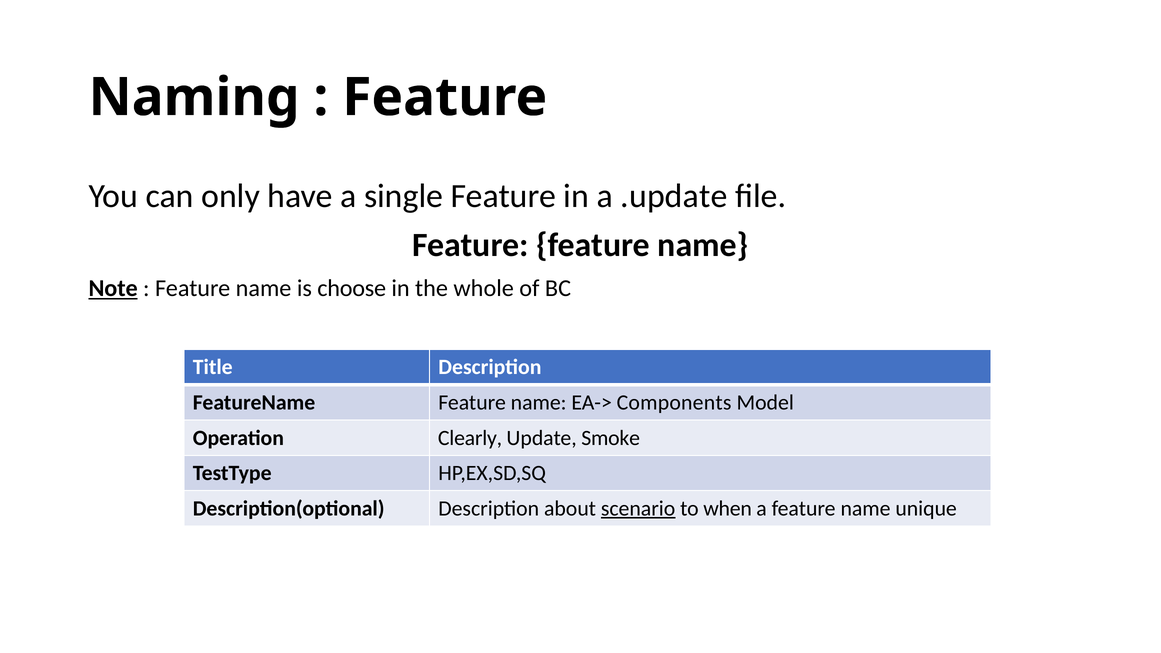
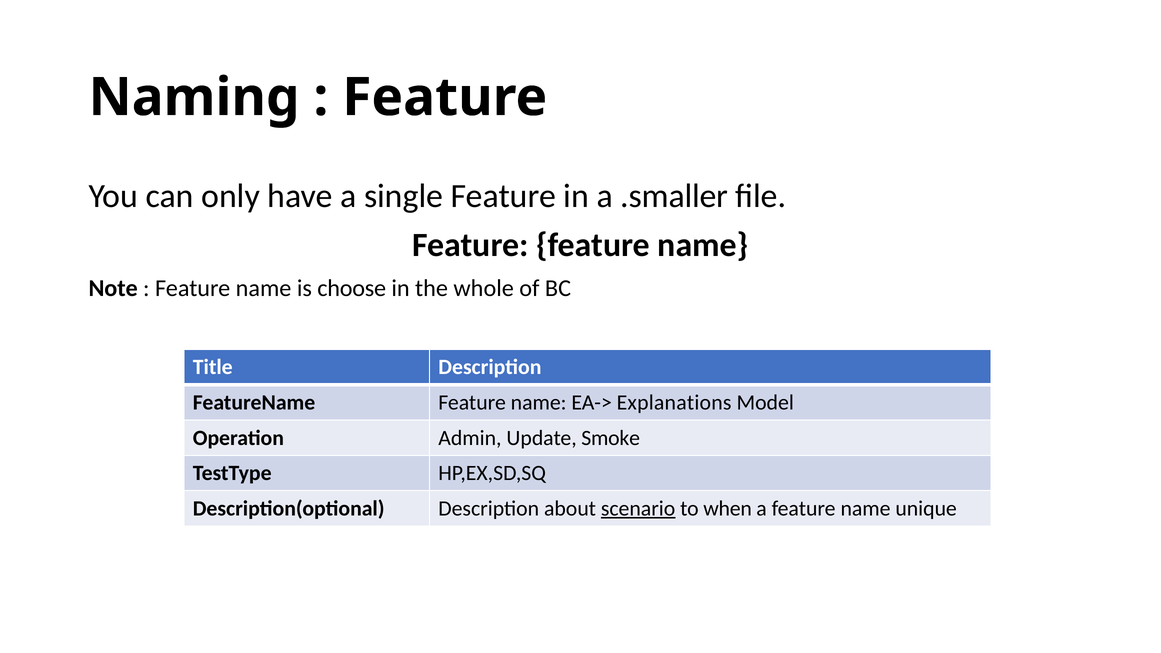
.update: .update -> .smaller
Note underline: present -> none
Components: Components -> Explanations
Clearly: Clearly -> Admin
